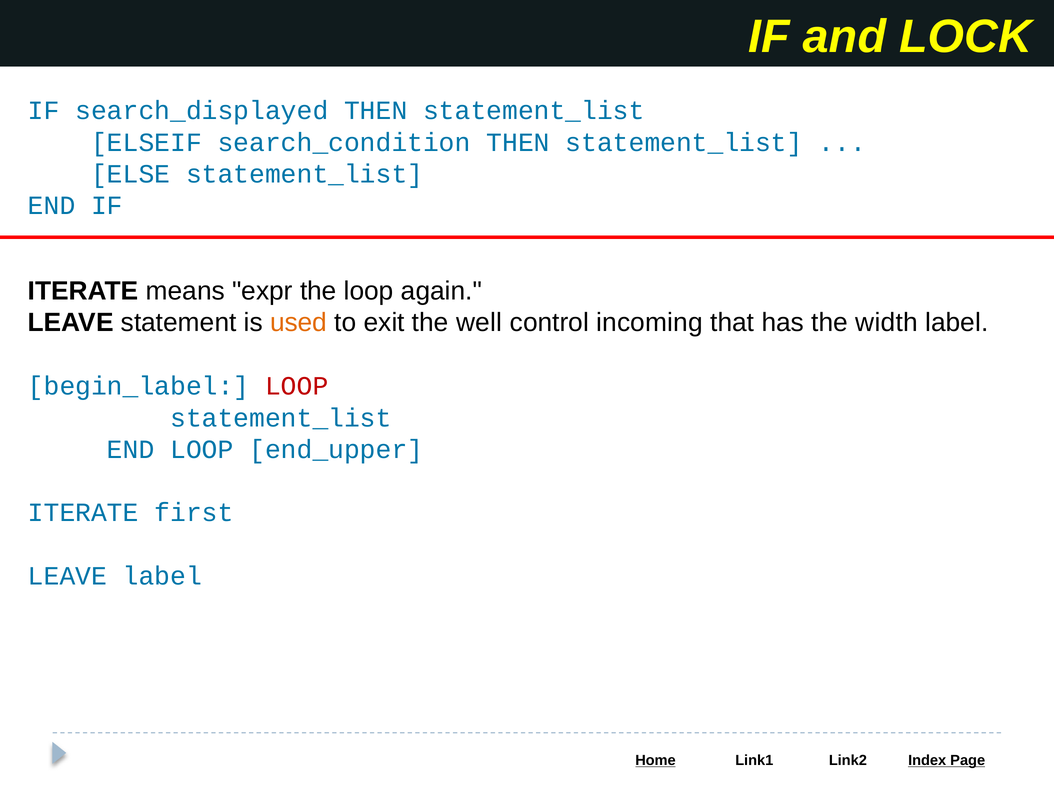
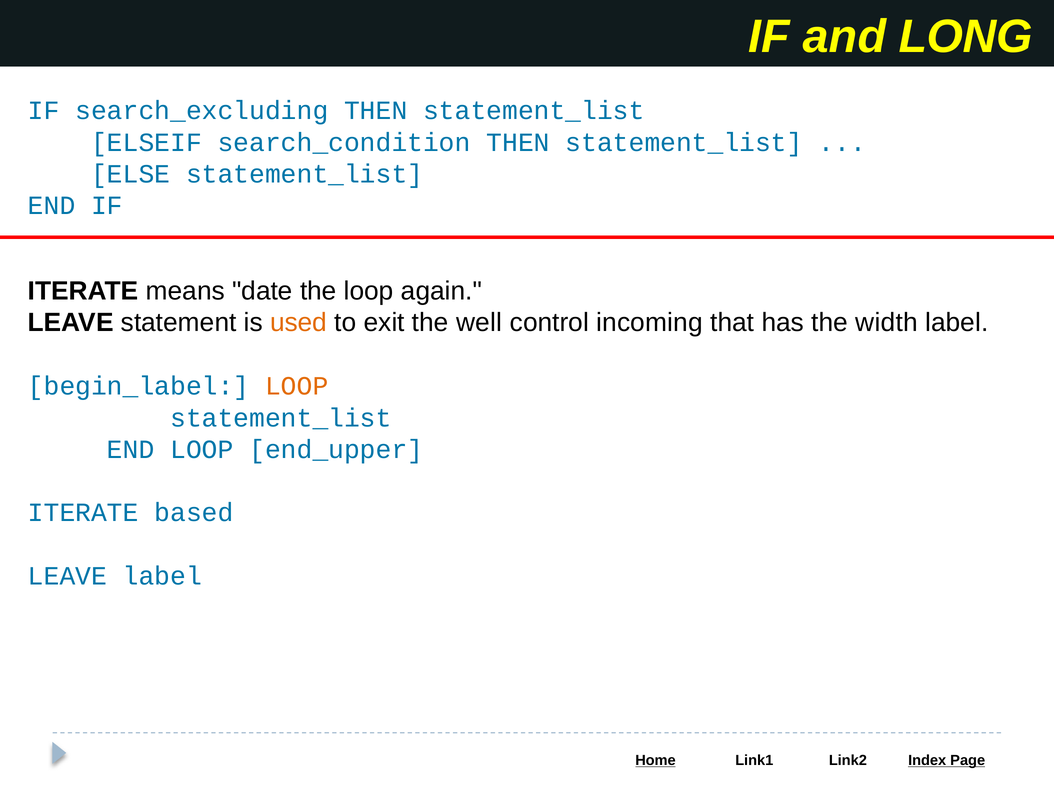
LOCK: LOCK -> LONG
search_displayed: search_displayed -> search_excluding
expr: expr -> date
LOOP at (297, 386) colour: red -> orange
first: first -> based
